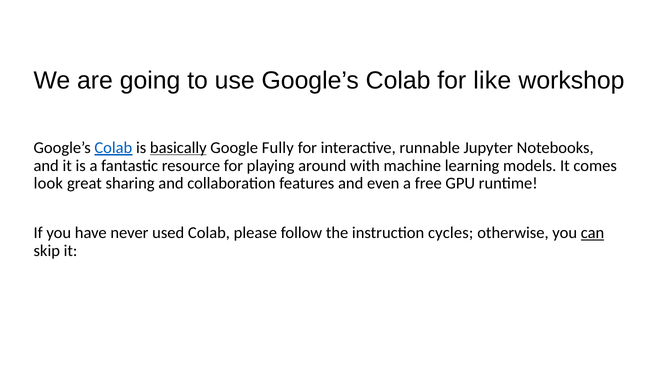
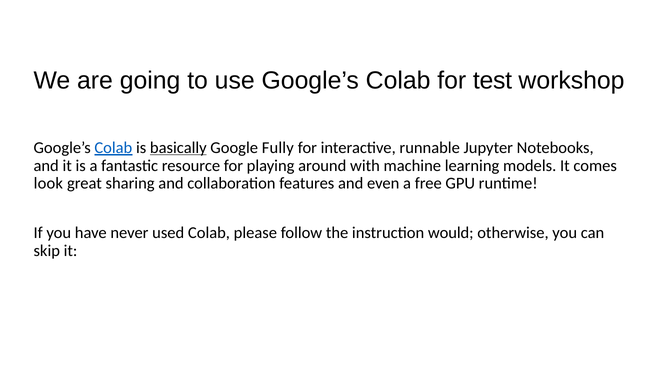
like: like -> test
cycles: cycles -> would
can underline: present -> none
